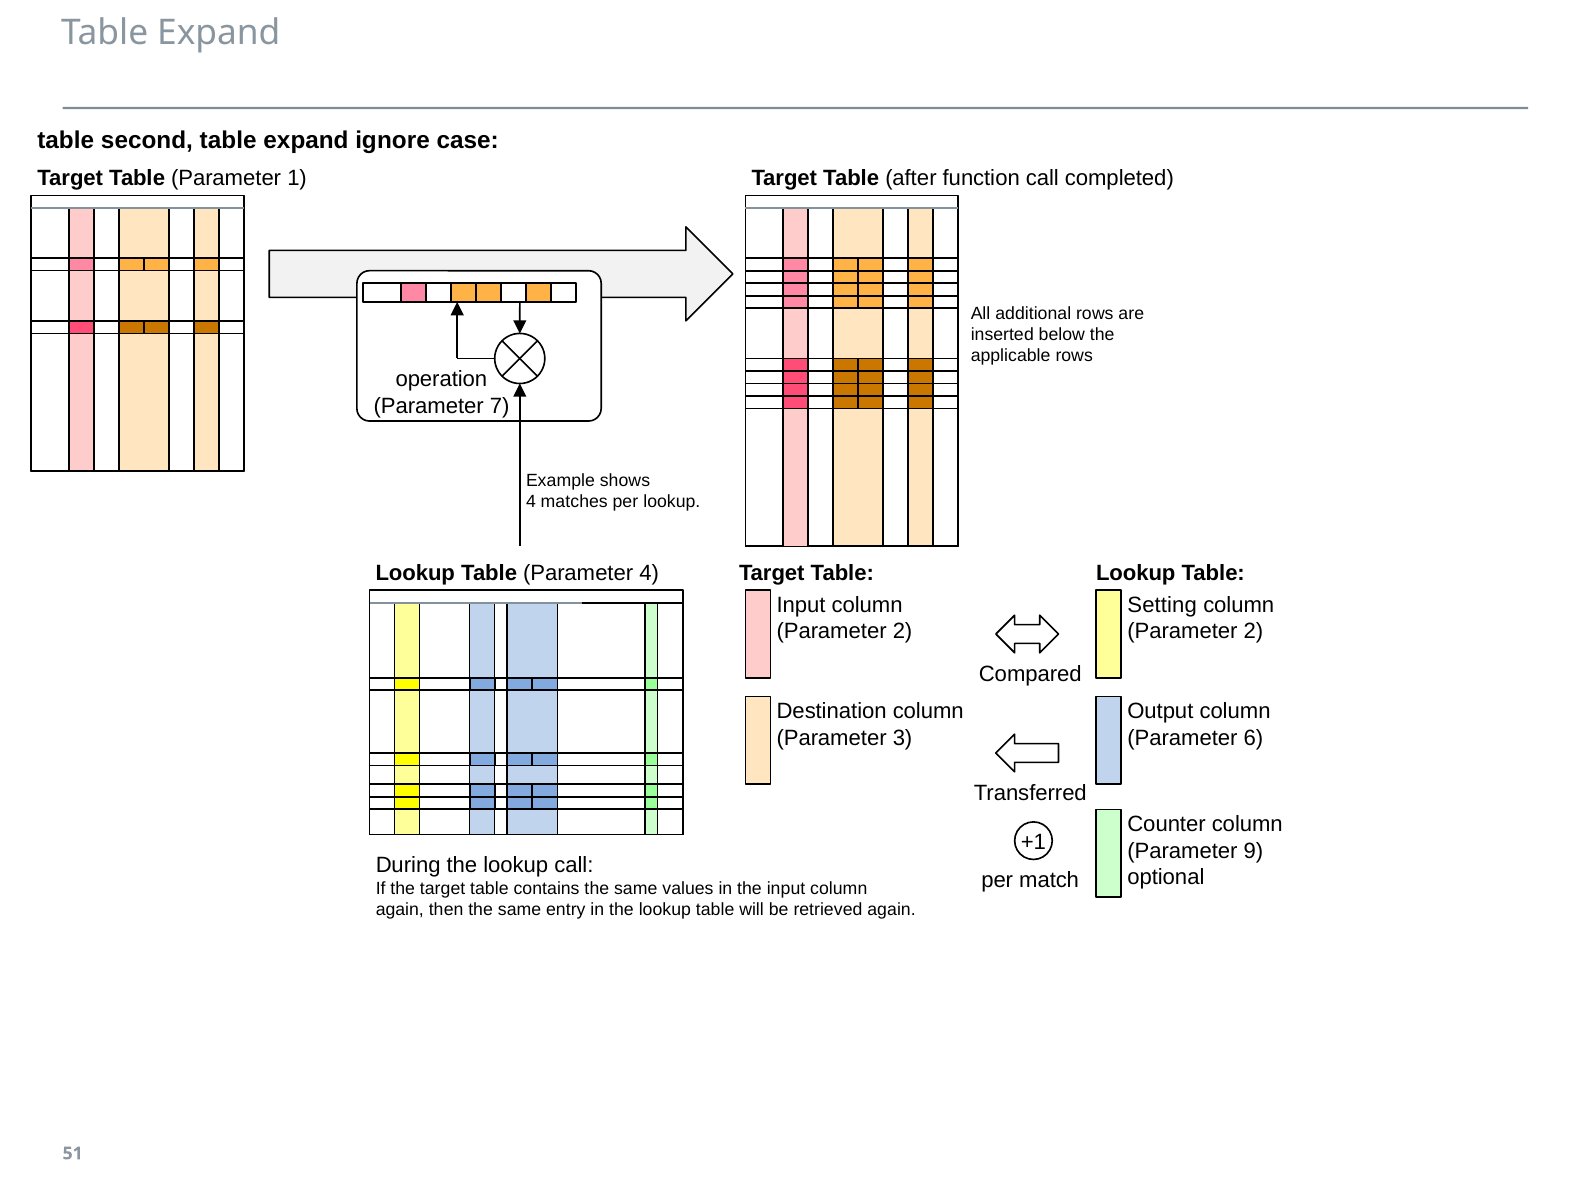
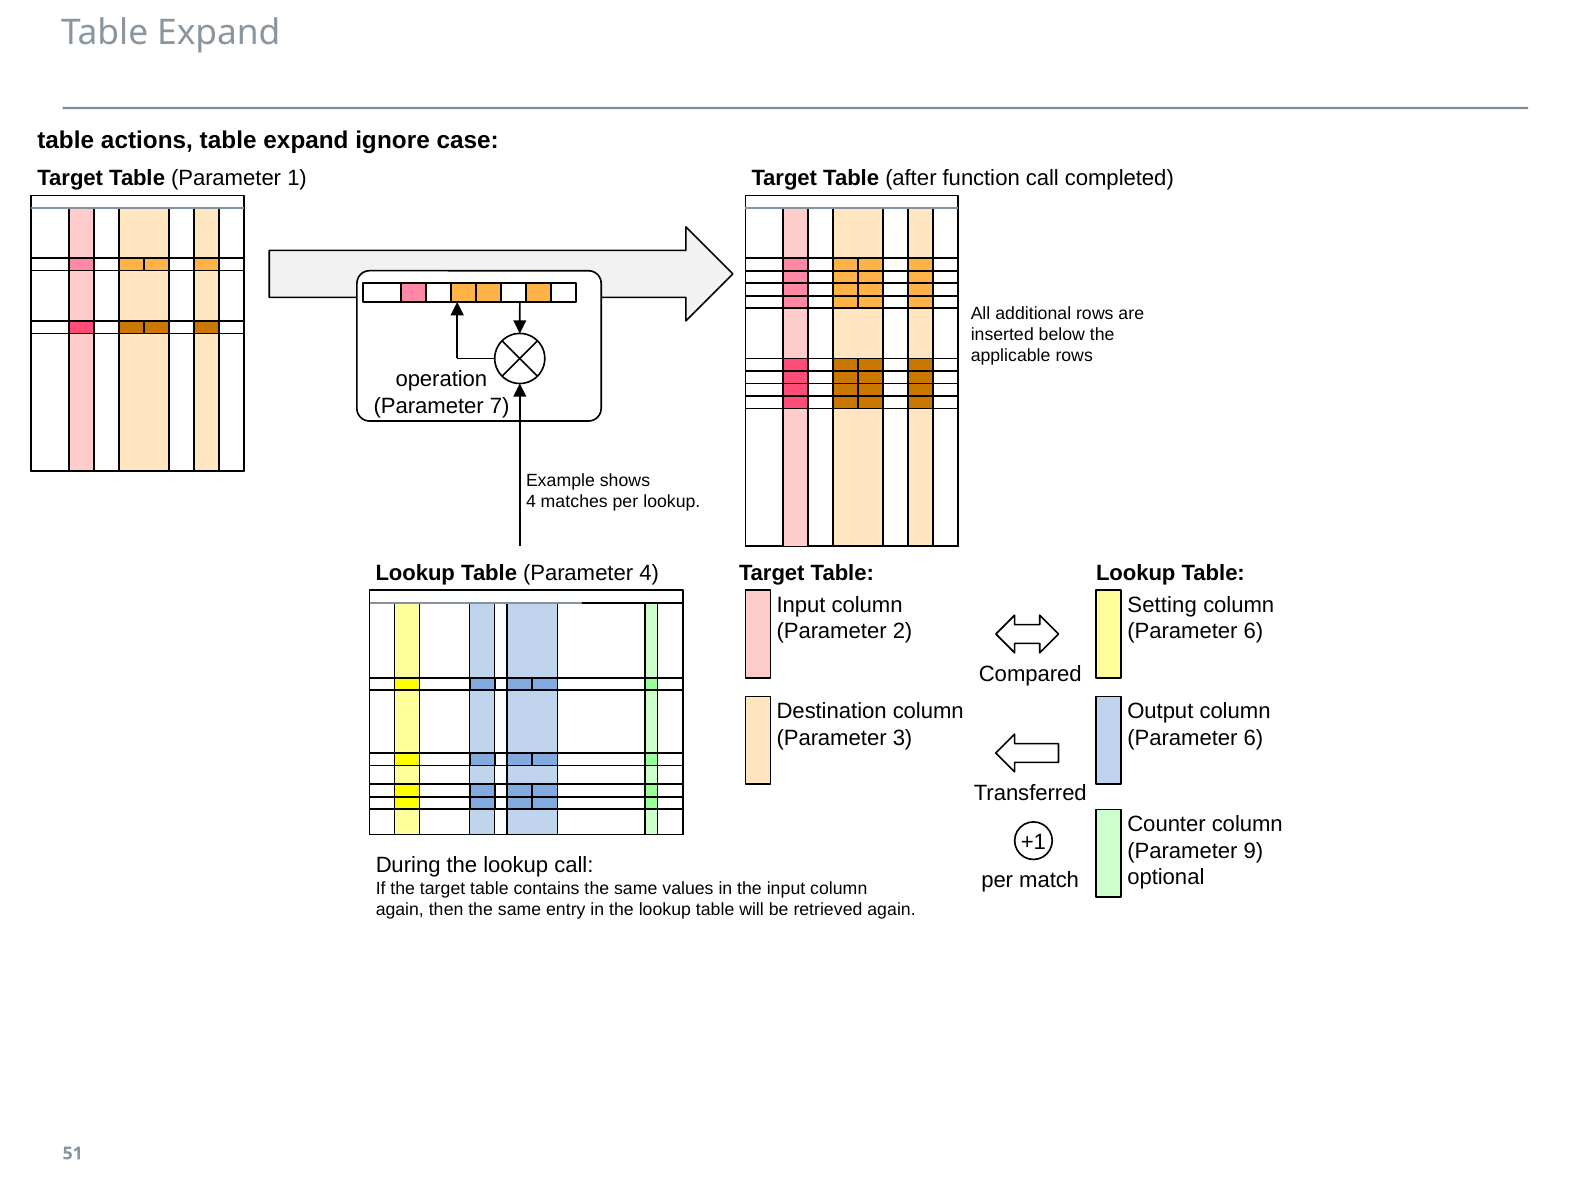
second: second -> actions
2 at (1253, 632): 2 -> 6
